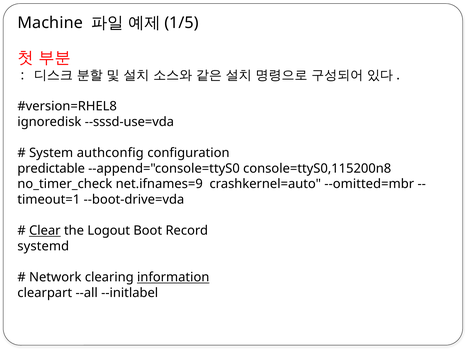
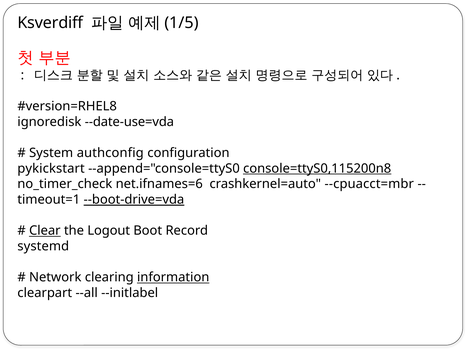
Machine: Machine -> Ksverdiff
--sssd-use=vda: --sssd-use=vda -> --date-use=vda
predictable: predictable -> pykickstart
console=ttyS0,115200n8 underline: none -> present
net.ifnames=9: net.ifnames=9 -> net.ifnames=6
--omitted=mbr: --omitted=mbr -> --cpuacct=mbr
--boot-drive=vda underline: none -> present
